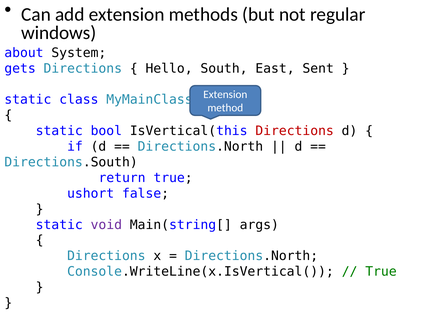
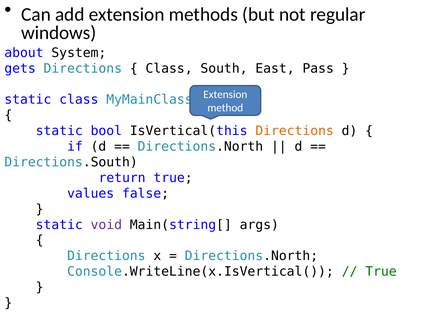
Hello at (169, 68): Hello -> Class
Sent: Sent -> Pass
Directions at (295, 131) colour: red -> orange
ushort: ushort -> values
